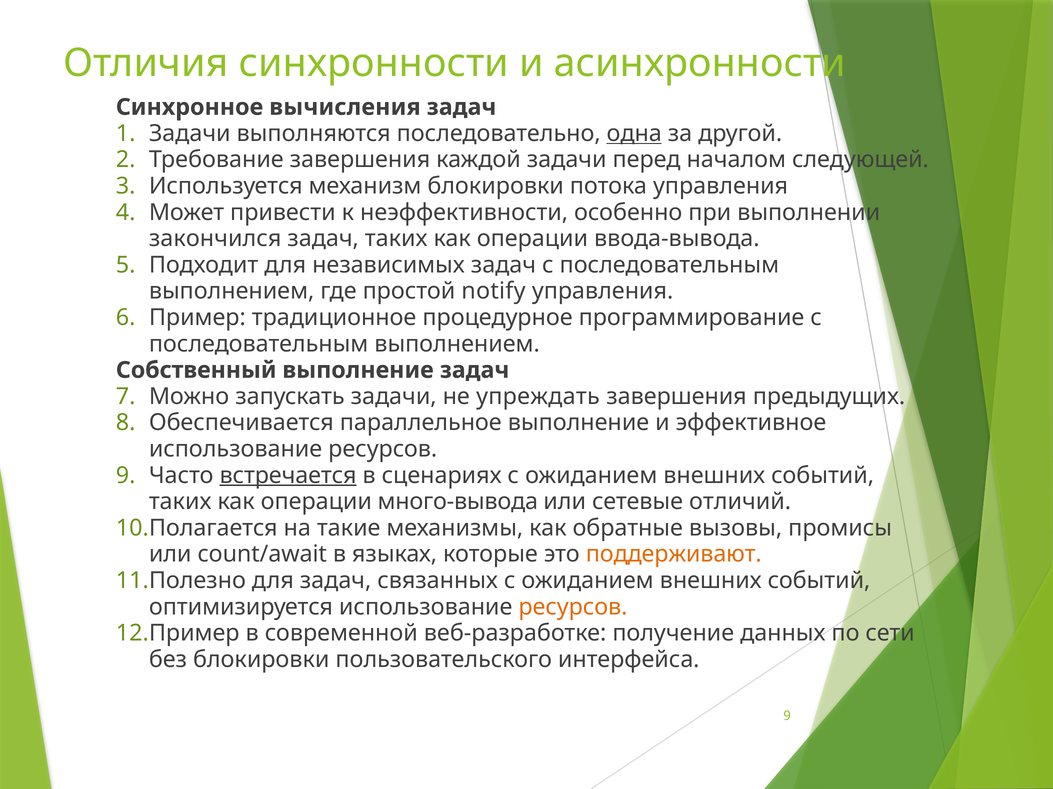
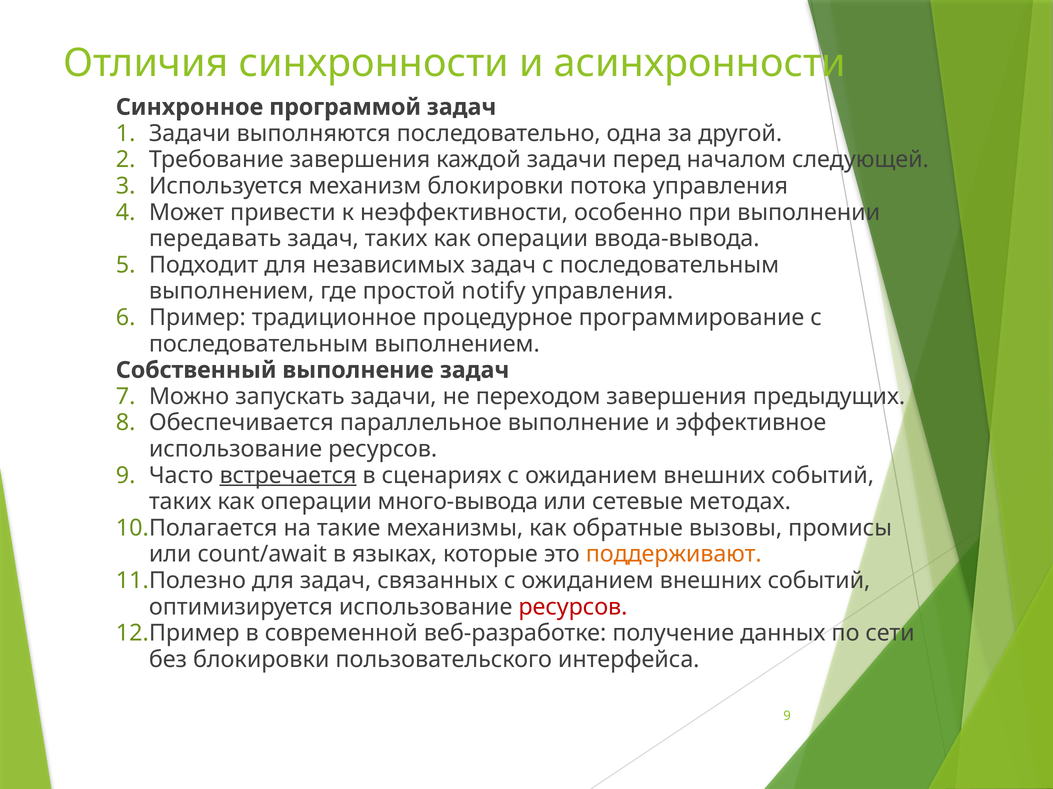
вычисления: вычисления -> программой
одна underline: present -> none
закончился: закончился -> передавать
упреждать: упреждать -> переходом
отличий: отличий -> методах
ресурсов at (573, 607) colour: orange -> red
